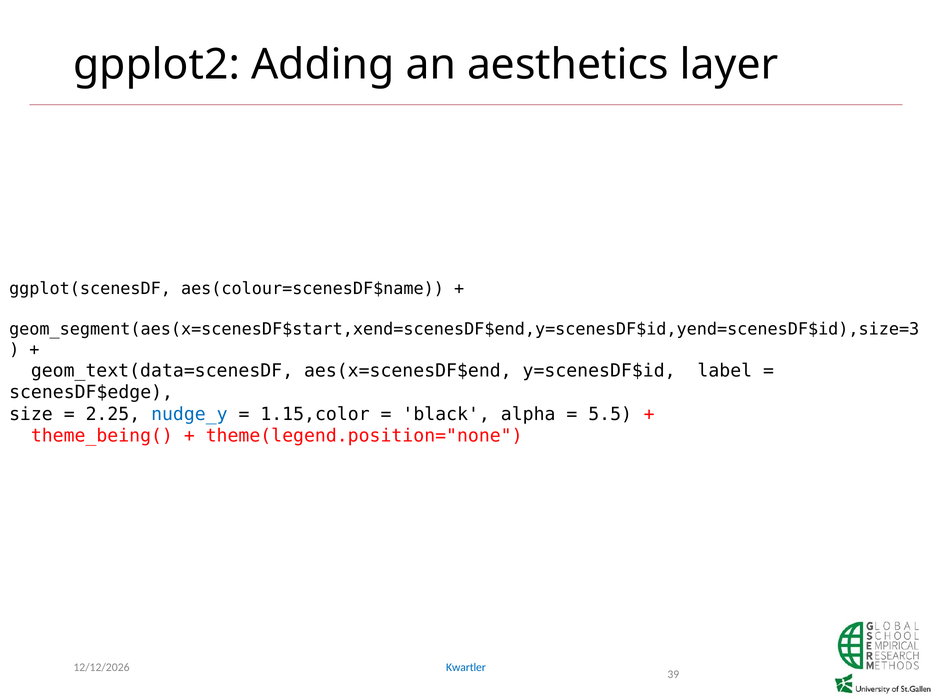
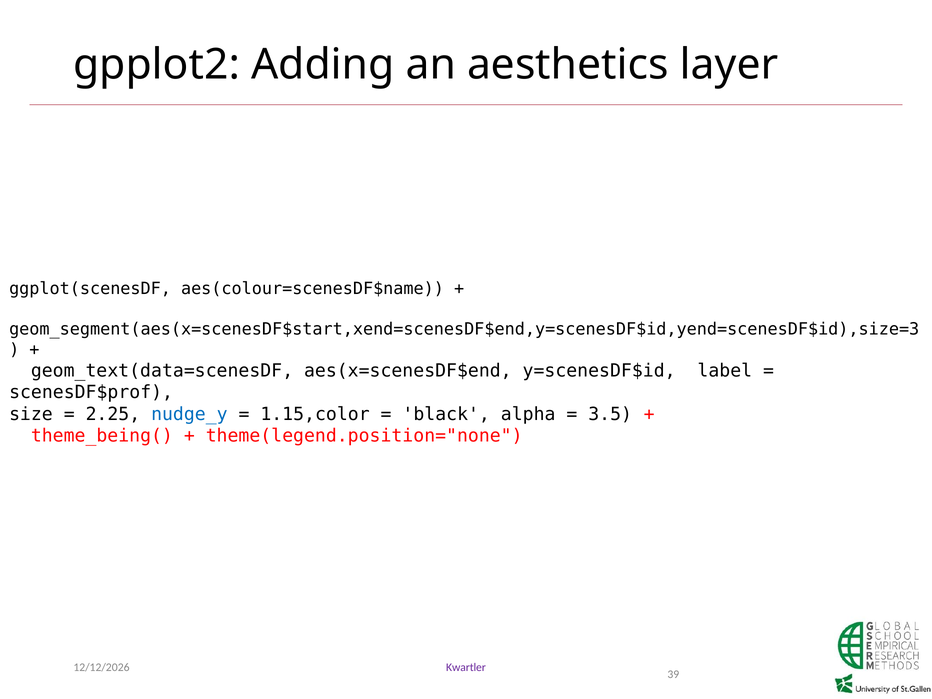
scenesDF$edge: scenesDF$edge -> scenesDF$prof
5.5: 5.5 -> 3.5
Kwartler colour: blue -> purple
